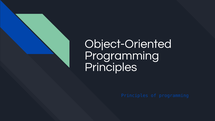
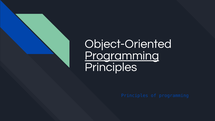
Programming at (122, 55) underline: none -> present
